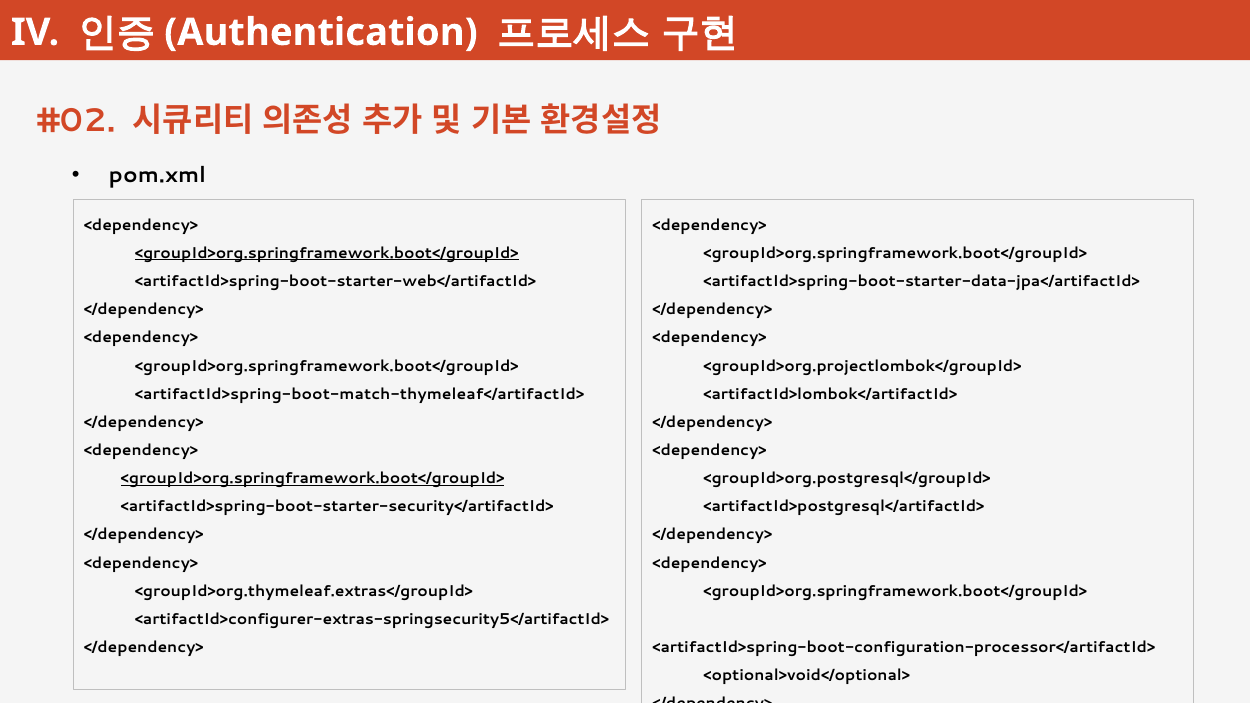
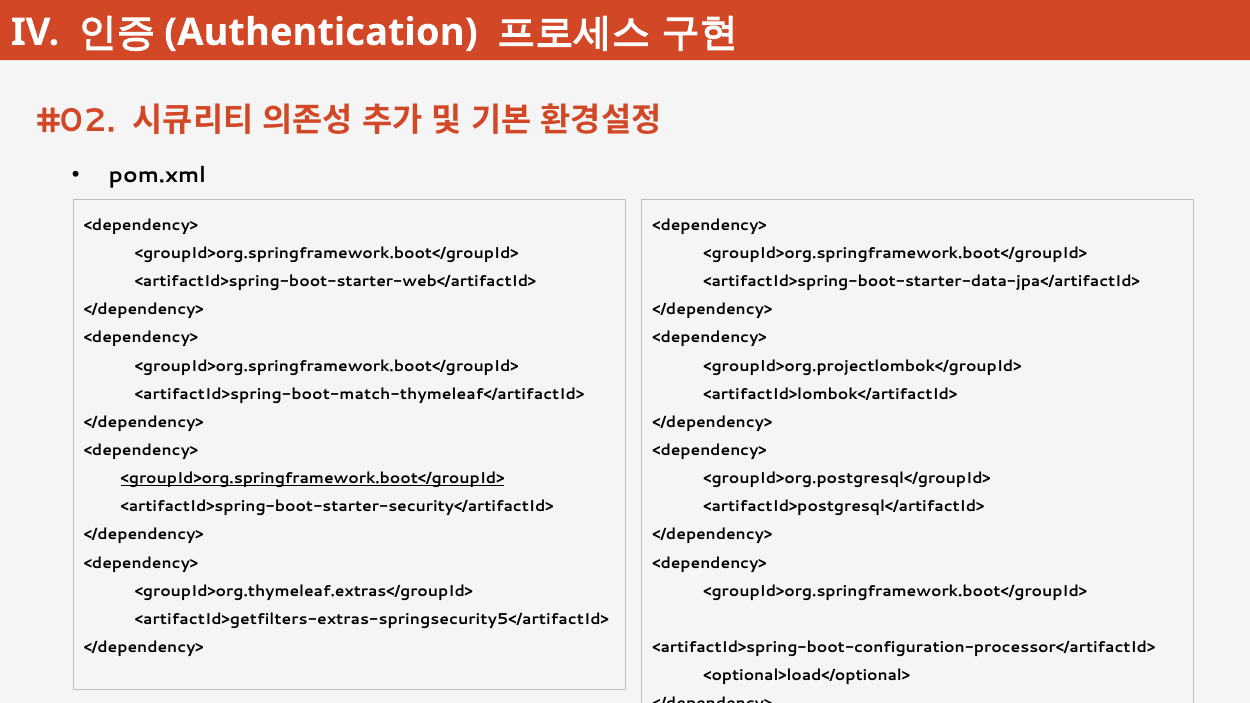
<groupId>org.springframework.boot</groupId> at (327, 253) underline: present -> none
<artifactId>configurer-extras-springsecurity5</artifactId>: <artifactId>configurer-extras-springsecurity5</artifactId> -> <artifactId>getfilters-extras-springsecurity5</artifactId>
<optional>void</optional>: <optional>void</optional> -> <optional>load</optional>
